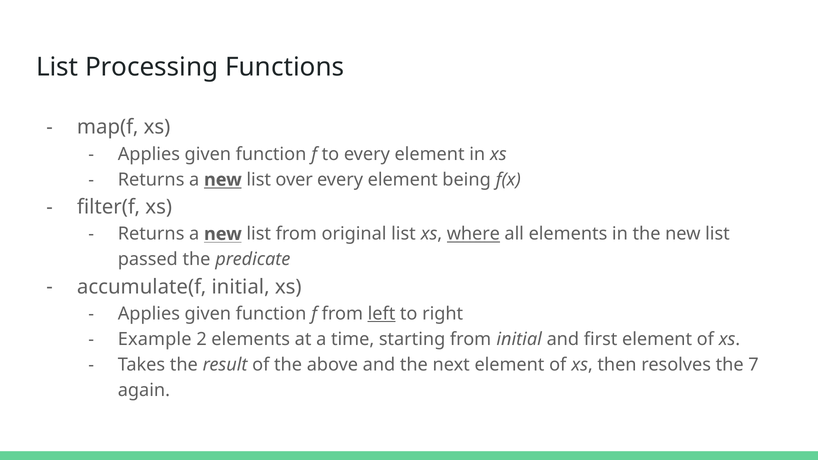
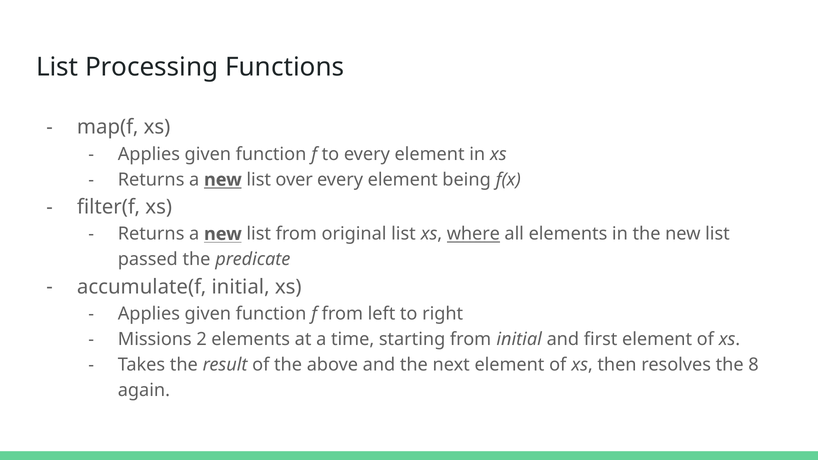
left underline: present -> none
Example: Example -> Missions
7: 7 -> 8
